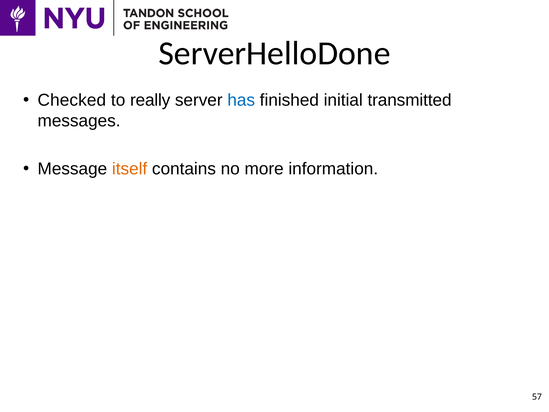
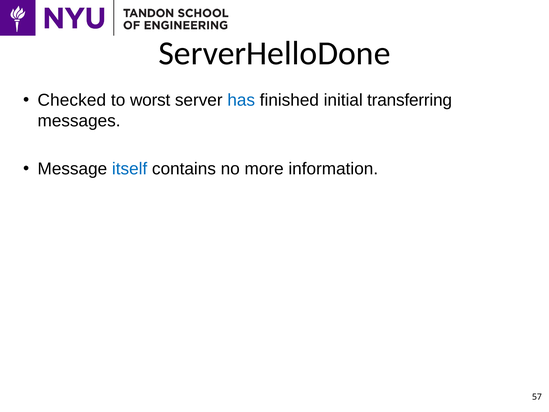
really: really -> worst
transmitted: transmitted -> transferring
itself colour: orange -> blue
